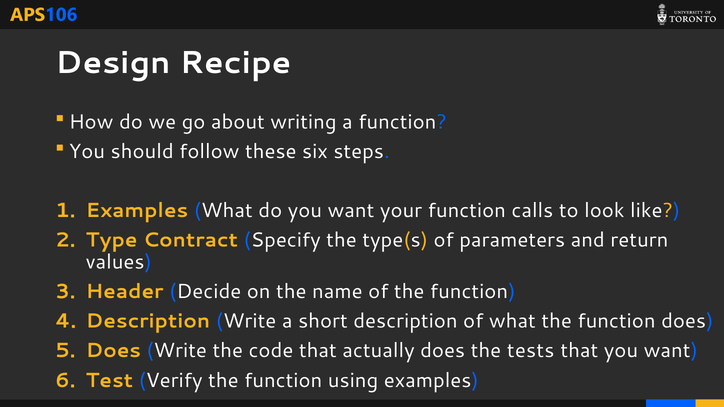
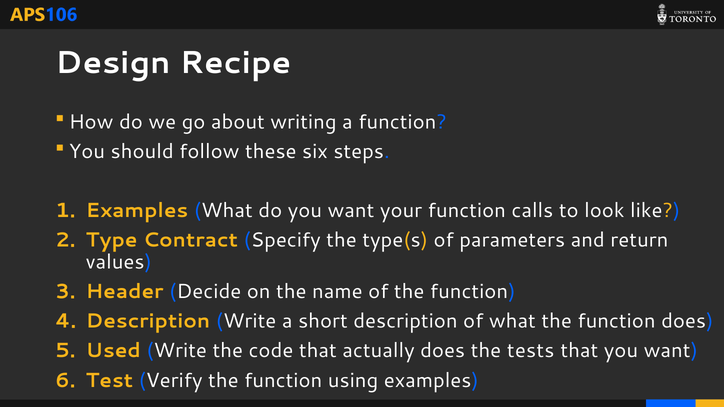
Does at (113, 351): Does -> Used
